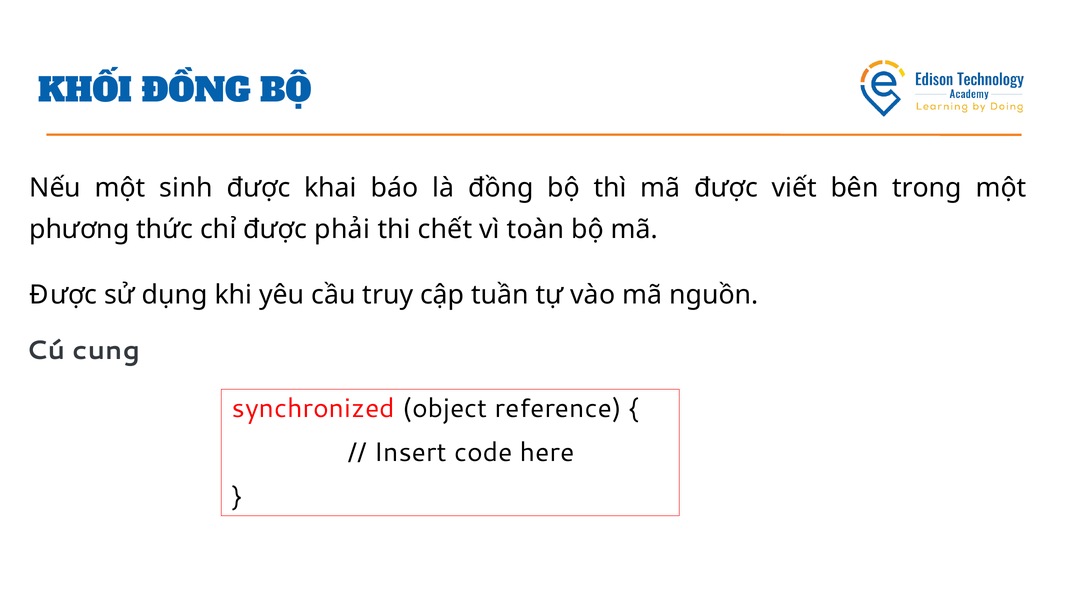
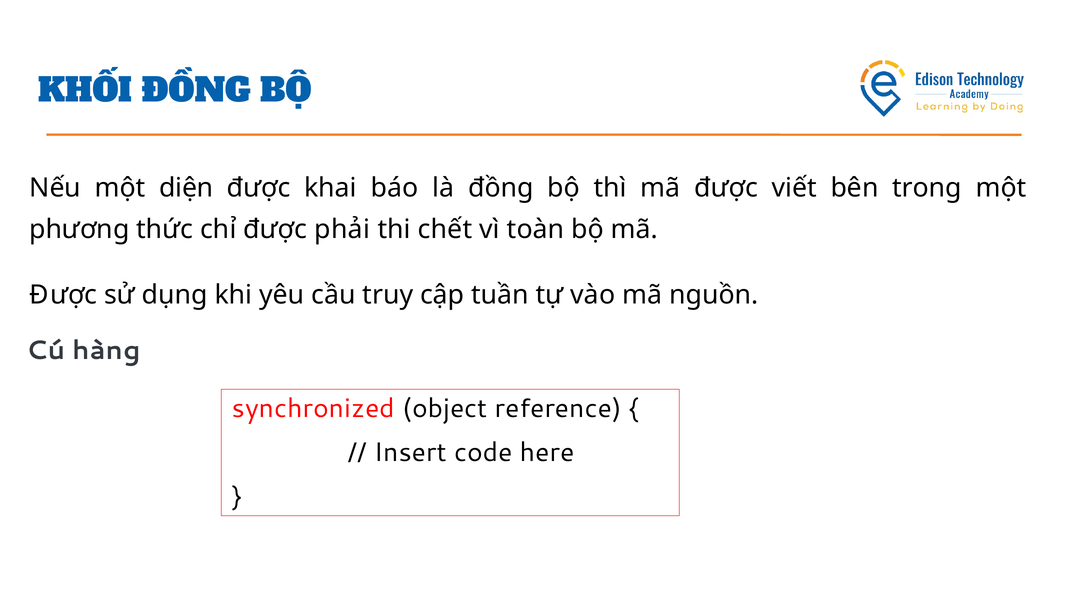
sinh: sinh -> diện
cung: cung -> hàng
